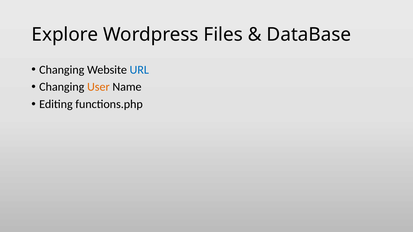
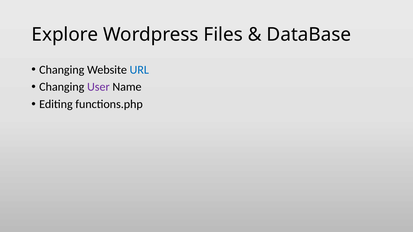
User colour: orange -> purple
